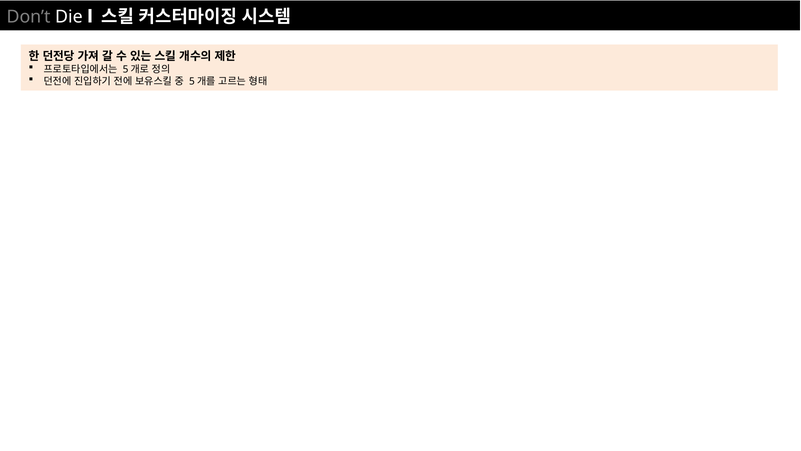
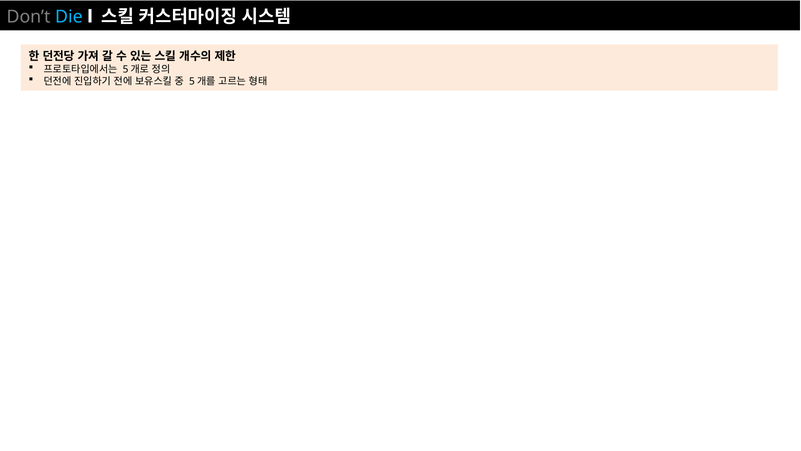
Die colour: white -> light blue
